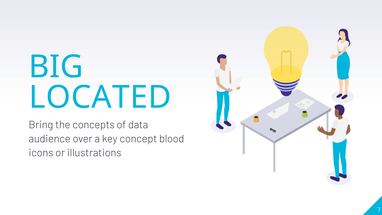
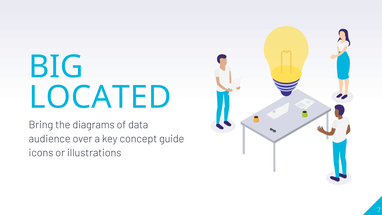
concepts: concepts -> diagrams
blood: blood -> guide
